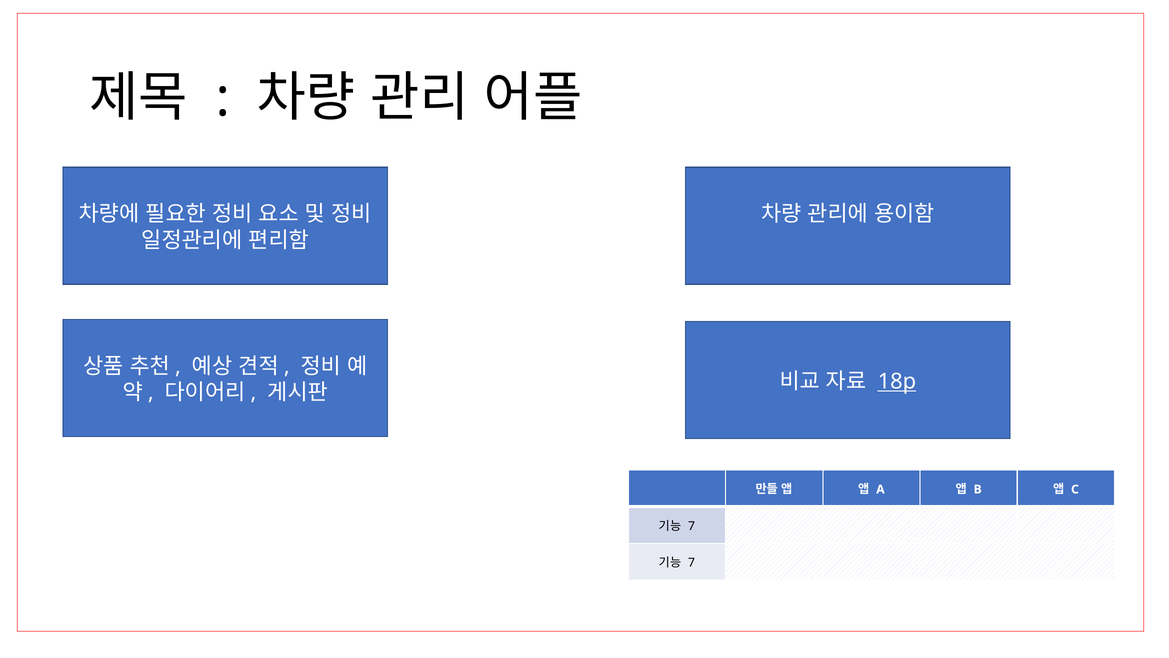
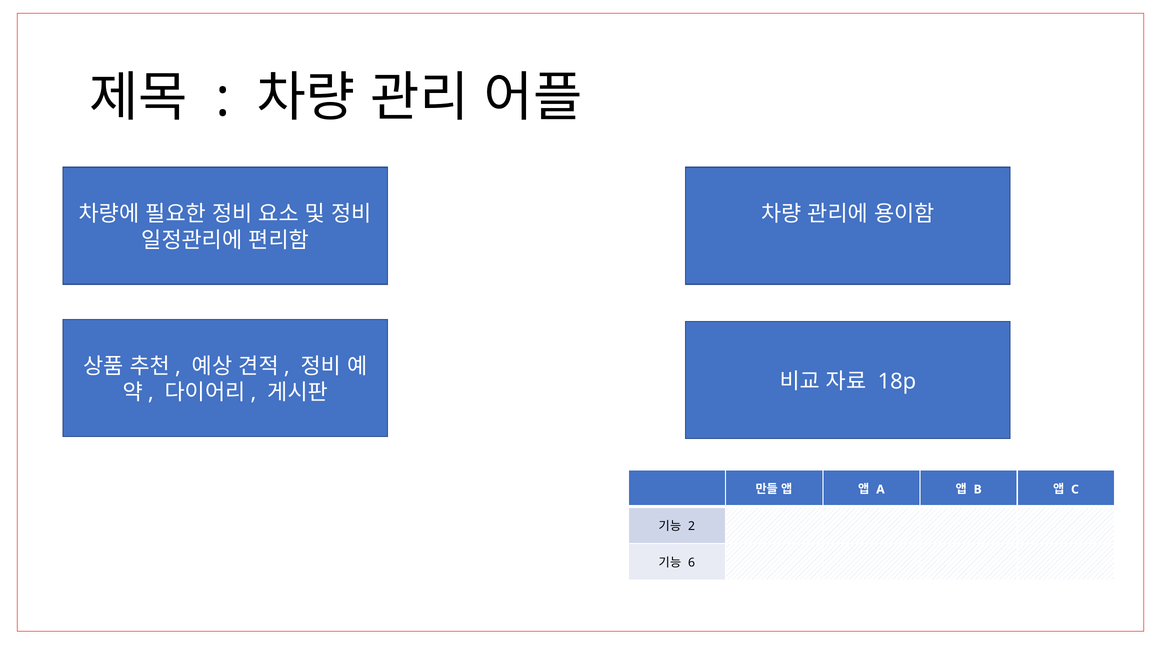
18p underline: present -> none
7 at (692, 526): 7 -> 2
7 at (692, 563): 7 -> 6
